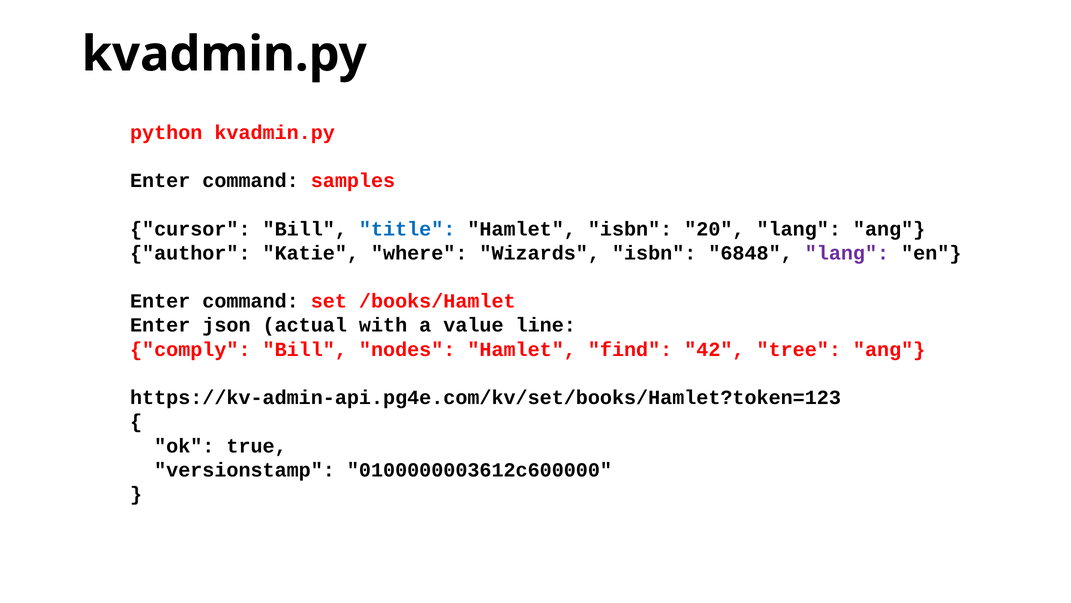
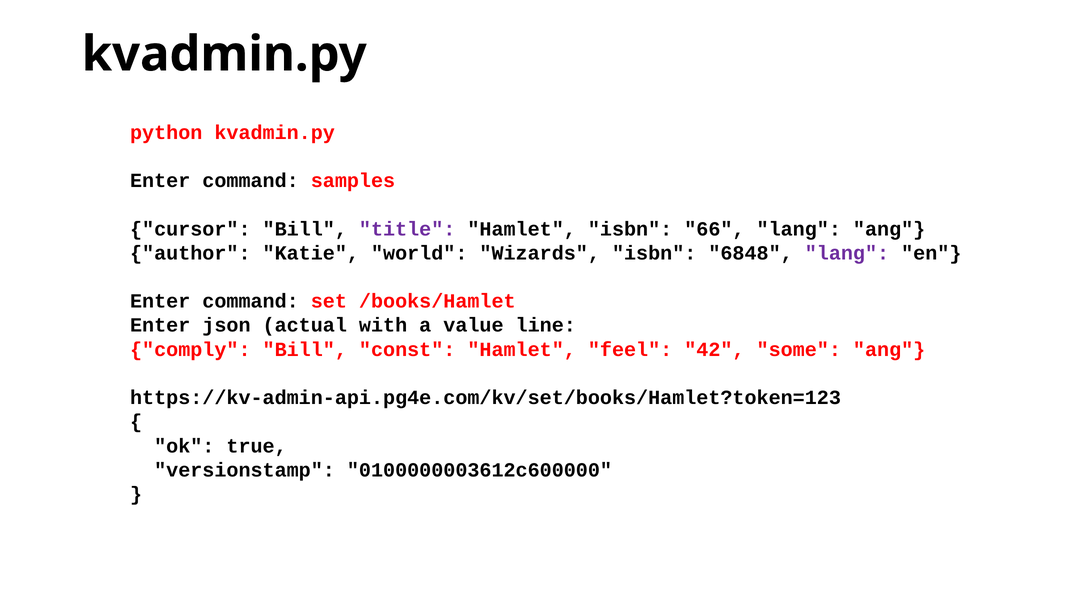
title colour: blue -> purple
20: 20 -> 66
where: where -> world
nodes: nodes -> const
find: find -> feel
tree: tree -> some
